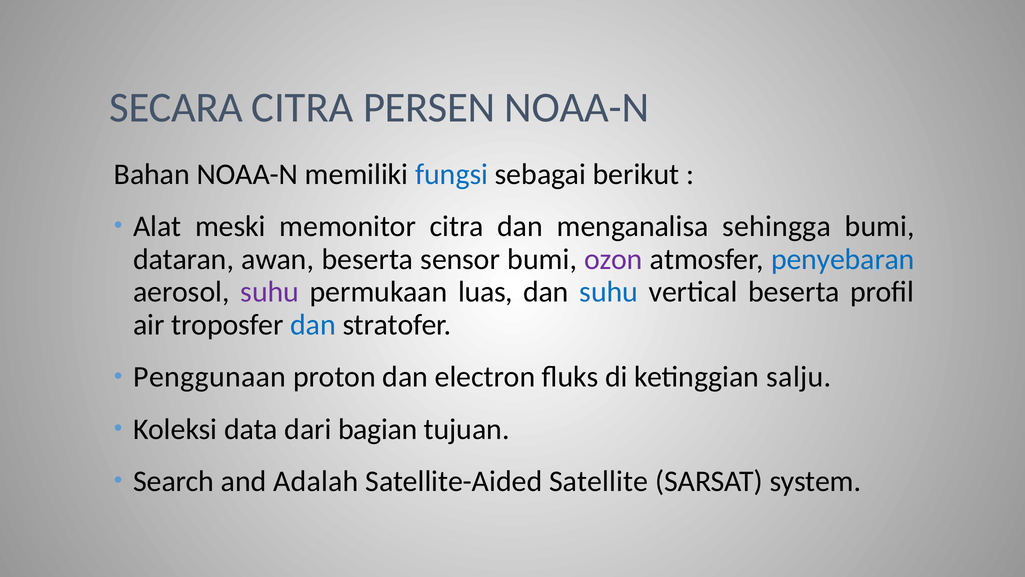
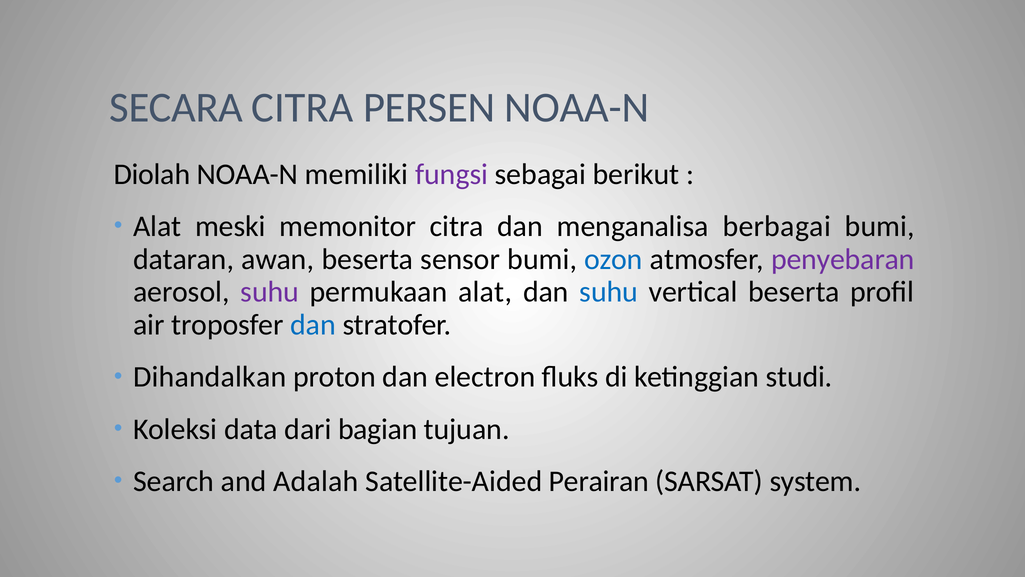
Bahan: Bahan -> Diolah
fungsi colour: blue -> purple
sehingga: sehingga -> berbagai
ozon colour: purple -> blue
penyebaran colour: blue -> purple
permukaan luas: luas -> alat
Penggunaan: Penggunaan -> Dihandalkan
salju: salju -> studi
Satellite: Satellite -> Perairan
